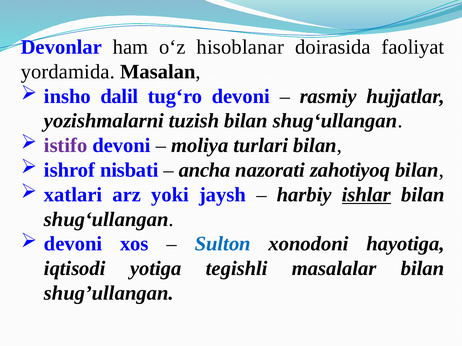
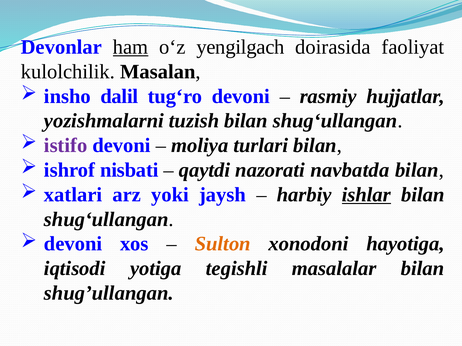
ham underline: none -> present
hisoblanar: hisoblanar -> yengilgach
yordamida: yordamida -> kulolchilik
ancha: ancha -> qaytdi
zahotiyoq: zahotiyoq -> navbatda
Sulton colour: blue -> orange
